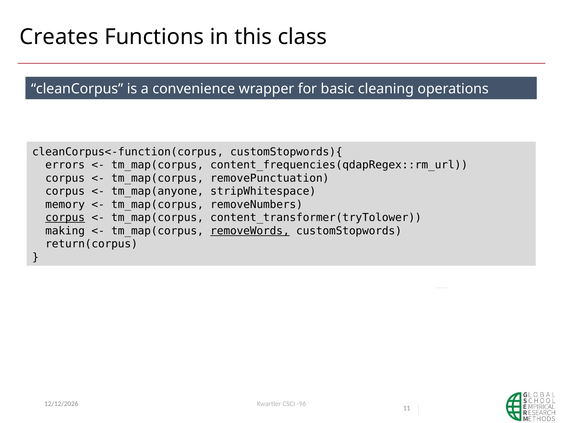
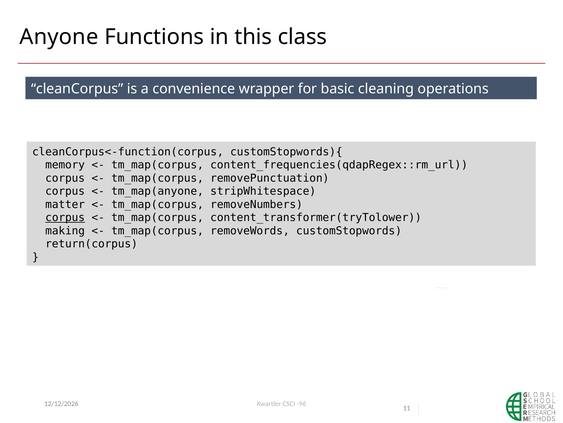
Creates: Creates -> Anyone
errors: errors -> memory
memory: memory -> matter
removeWords underline: present -> none
